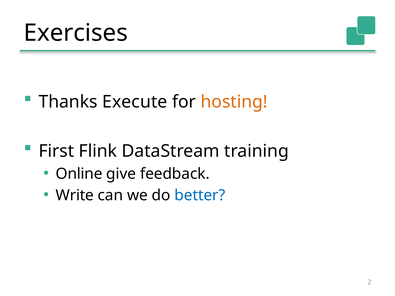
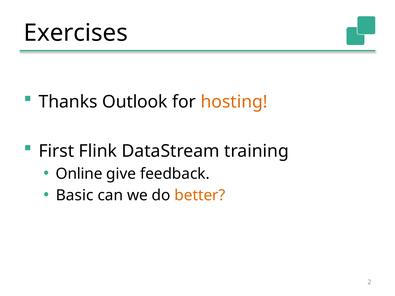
Execute: Execute -> Outlook
Write: Write -> Basic
better colour: blue -> orange
